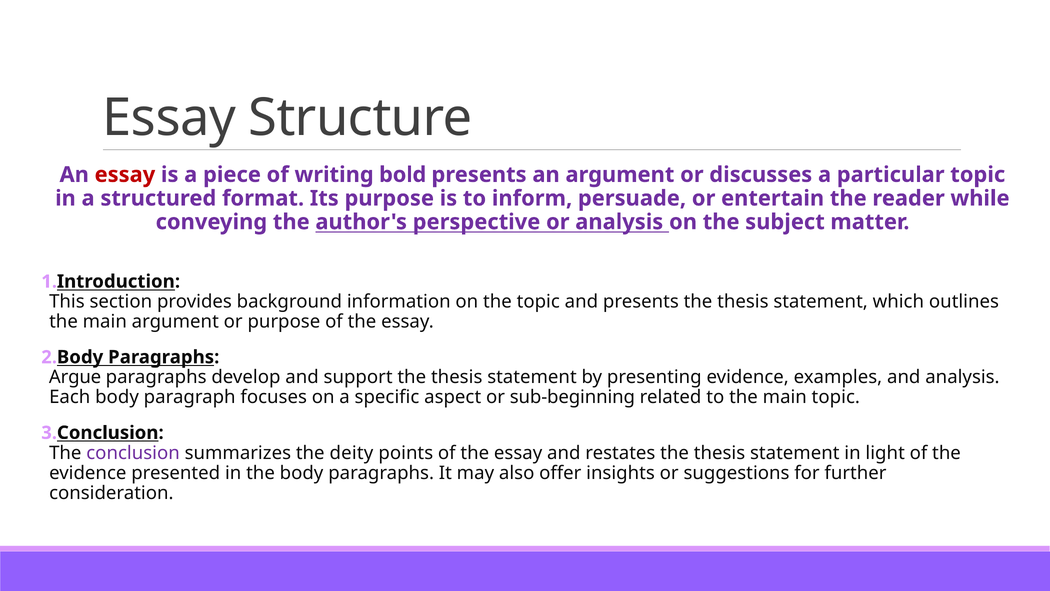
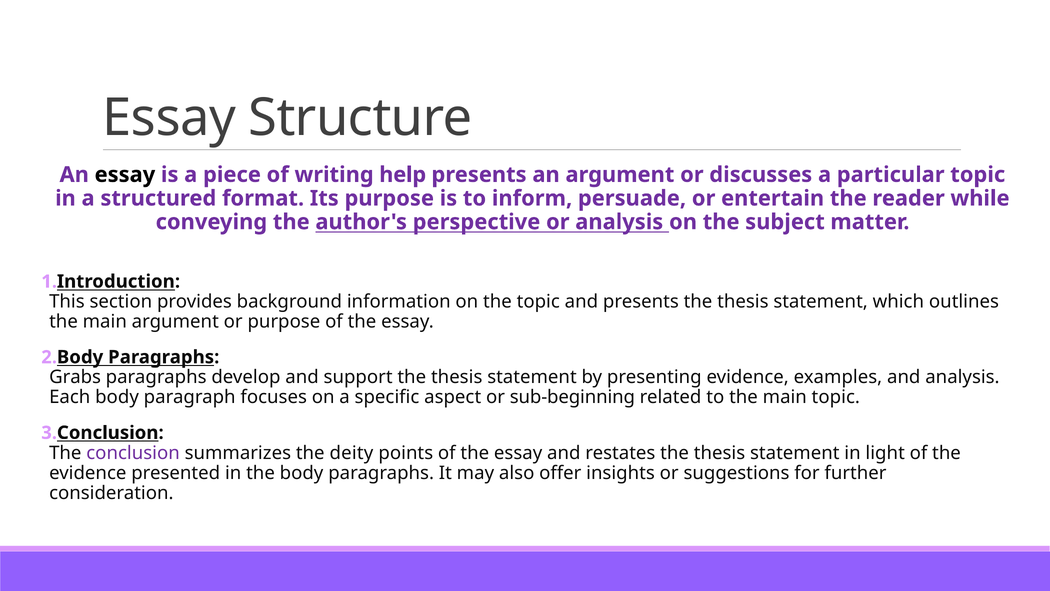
essay at (125, 175) colour: red -> black
bold: bold -> help
Argue: Argue -> Grabs
